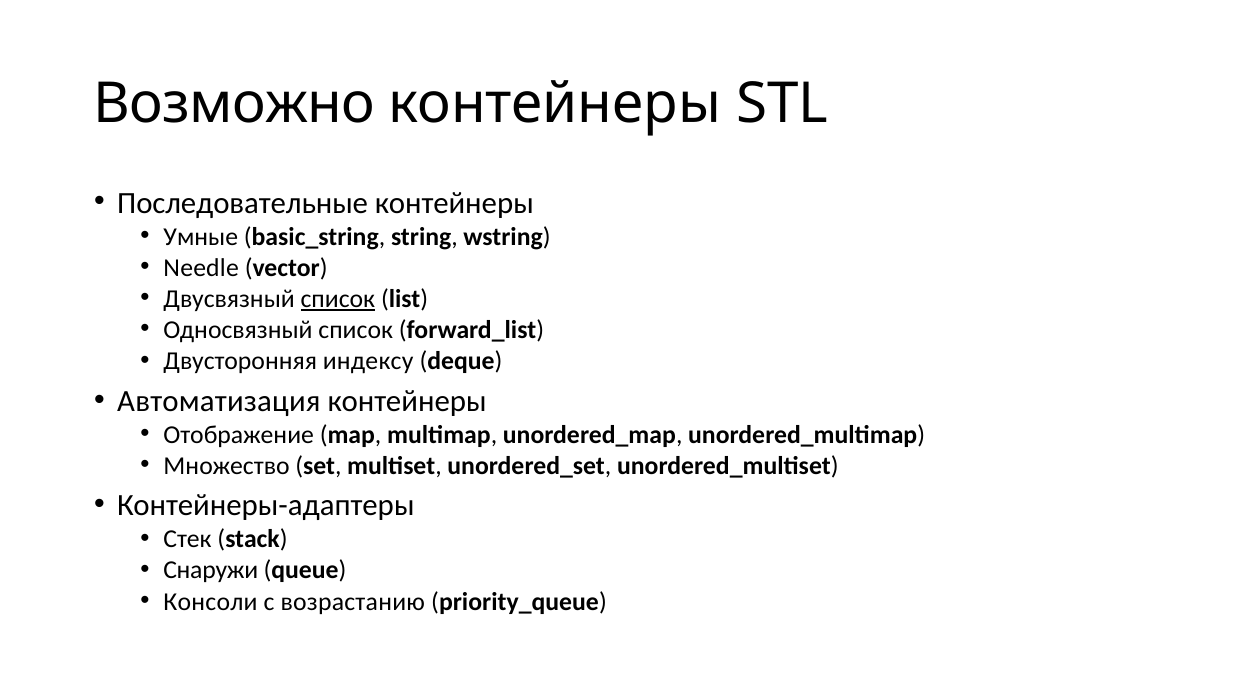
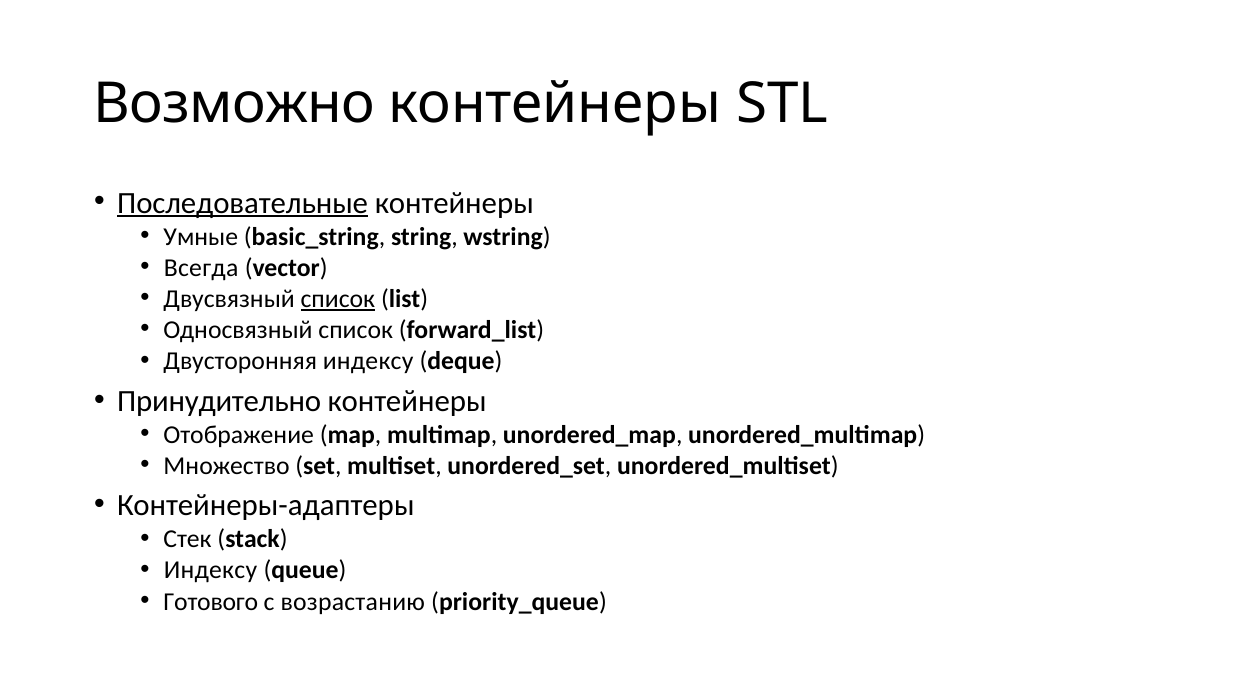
Последовательные underline: none -> present
Needle: Needle -> Всегда
Автоматизация: Автоматизация -> Принудительно
Снаружи at (211, 571): Снаружи -> Индексу
Консоли: Консоли -> Готового
